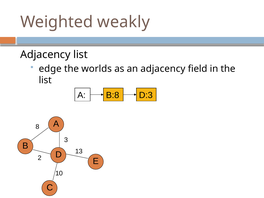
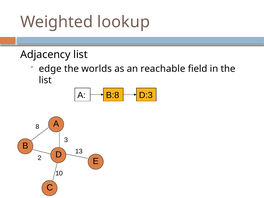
weakly: weakly -> lookup
an adjacency: adjacency -> reachable
